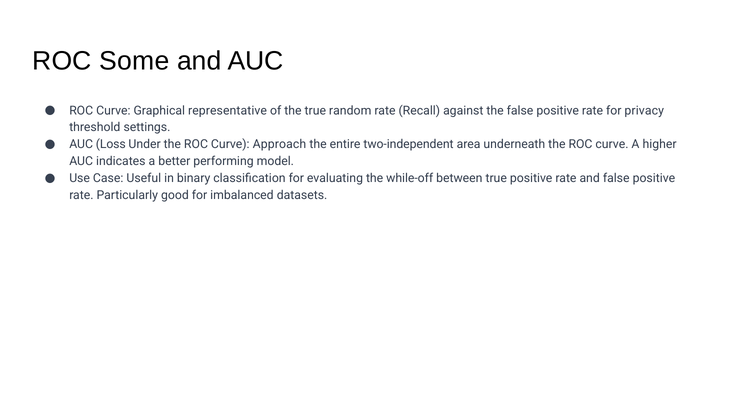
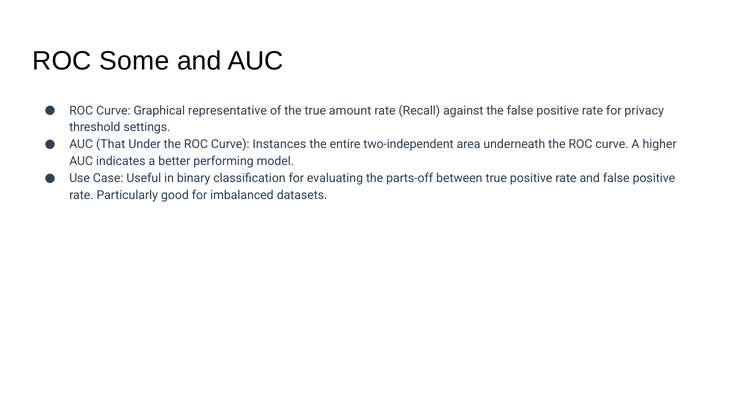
random: random -> amount
Loss: Loss -> That
Approach: Approach -> Instances
while-off: while-off -> parts-off
